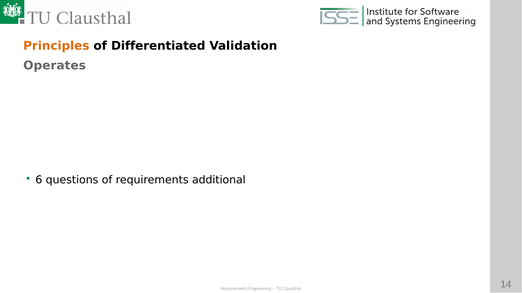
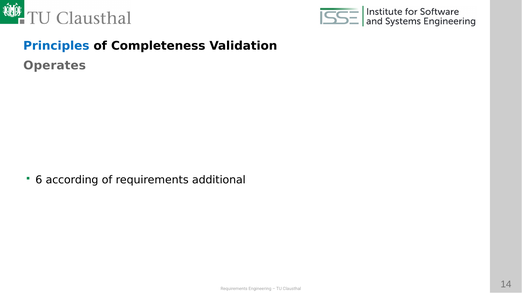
Principles colour: orange -> blue
Differentiated: Differentiated -> Completeness
questions: questions -> according
